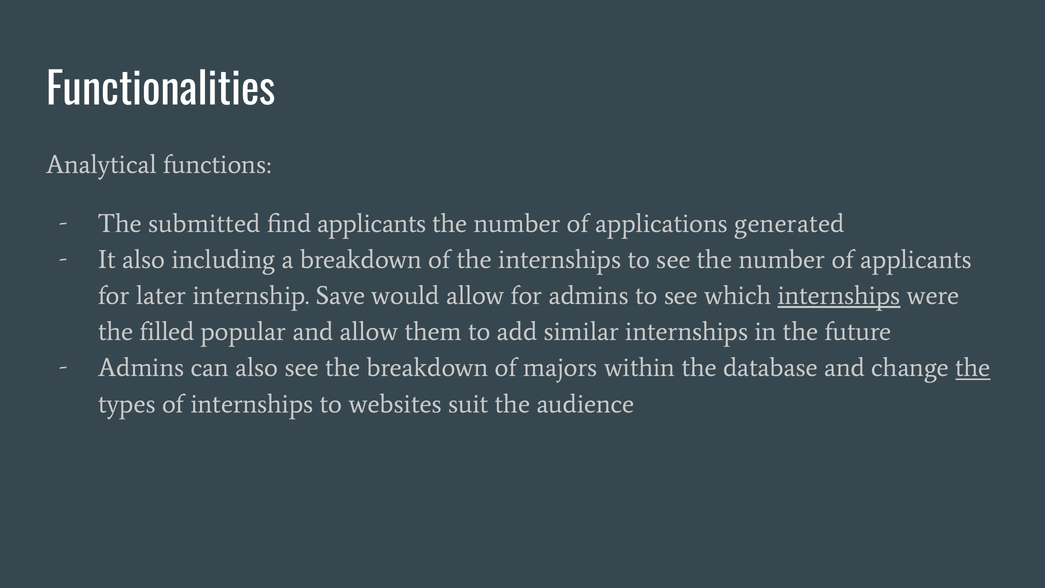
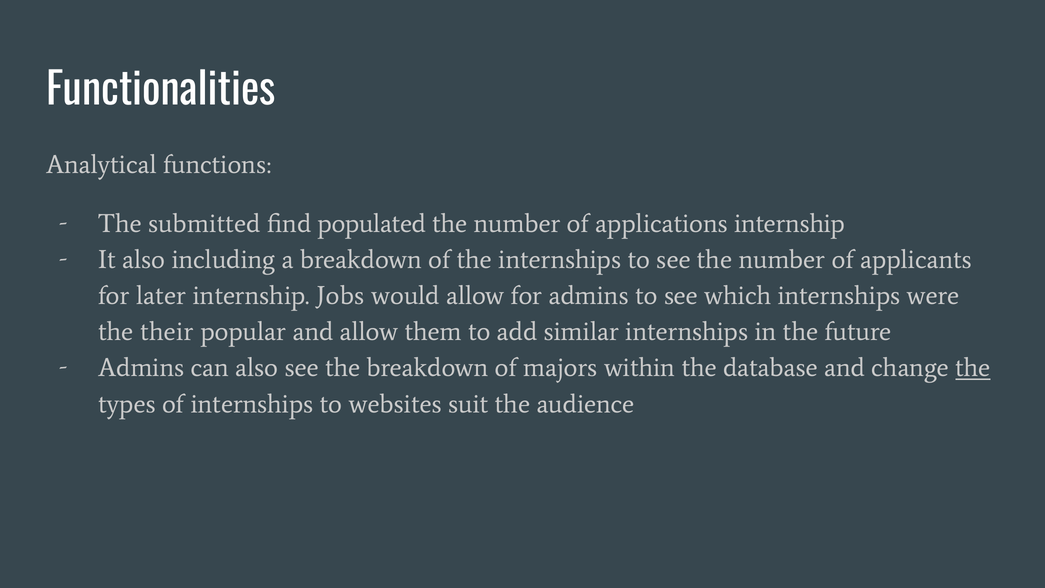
find applicants: applicants -> populated
applications generated: generated -> internship
Save: Save -> Jobs
internships at (839, 296) underline: present -> none
filled: filled -> their
